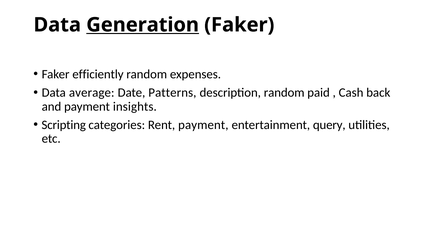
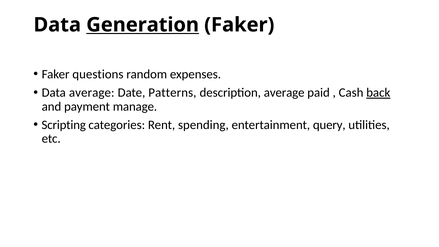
efficiently: efficiently -> questions
description random: random -> average
back underline: none -> present
insights: insights -> manage
Rent payment: payment -> spending
